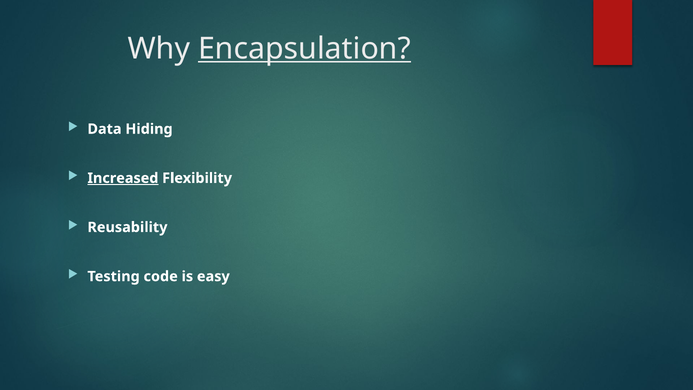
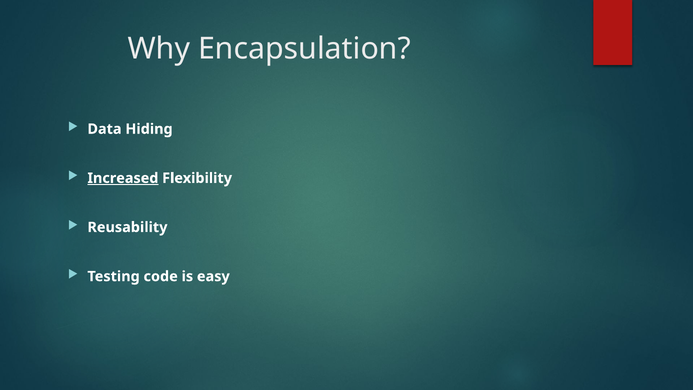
Encapsulation underline: present -> none
